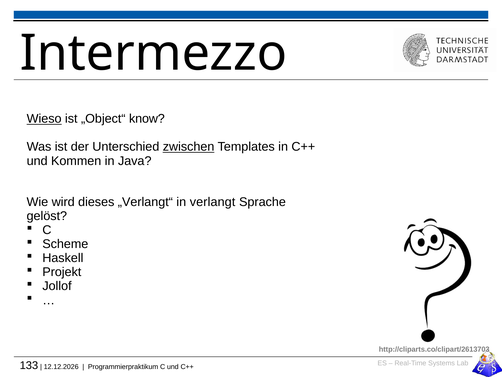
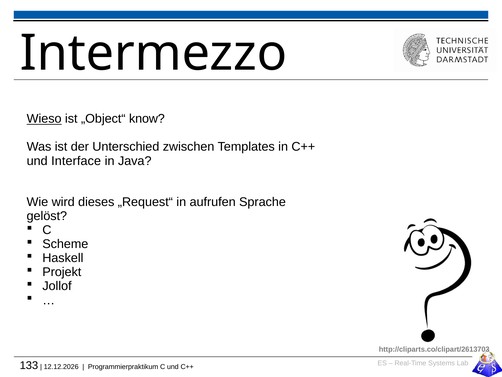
zwischen underline: present -> none
Kommen: Kommen -> Interface
„Verlangt“: „Verlangt“ -> „Request“
verlangt: verlangt -> aufrufen
